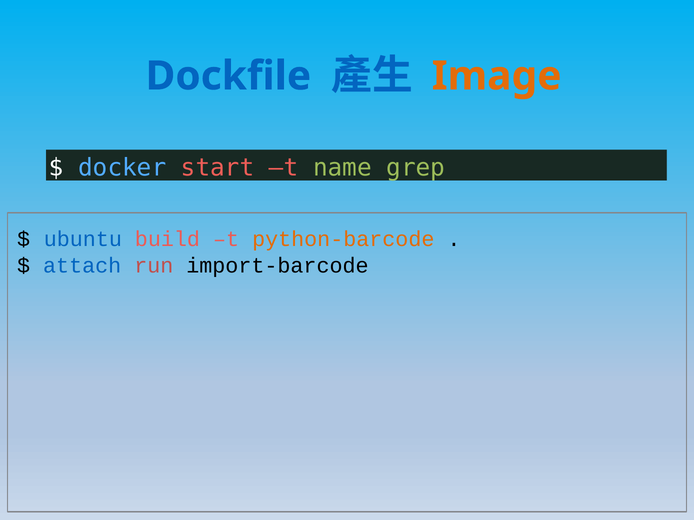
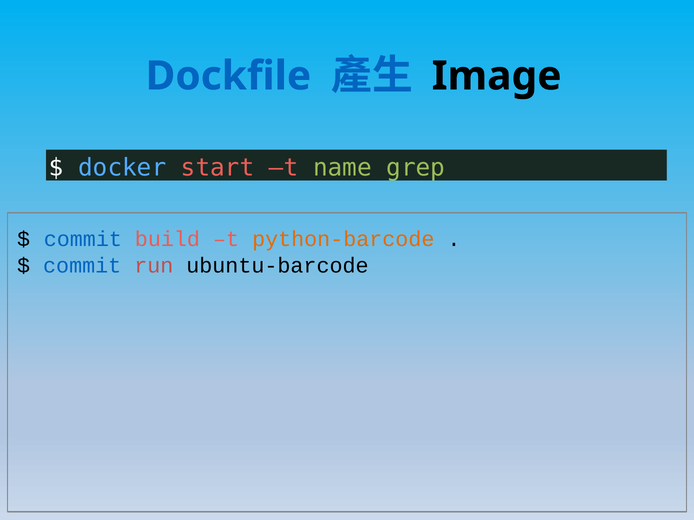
Image colour: orange -> black
ubuntu at (83, 239): ubuntu -> commit
attach at (82, 266): attach -> commit
import-barcode: import-barcode -> ubuntu-barcode
